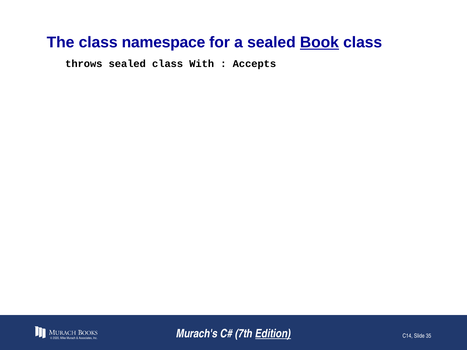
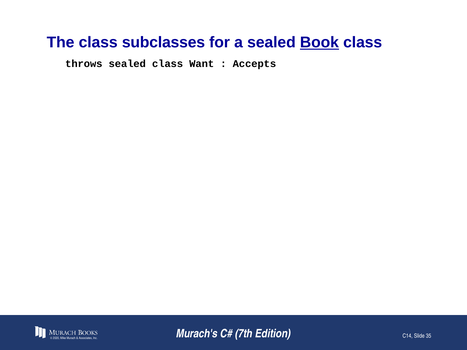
namespace: namespace -> subclasses
With: With -> Want
Edition underline: present -> none
